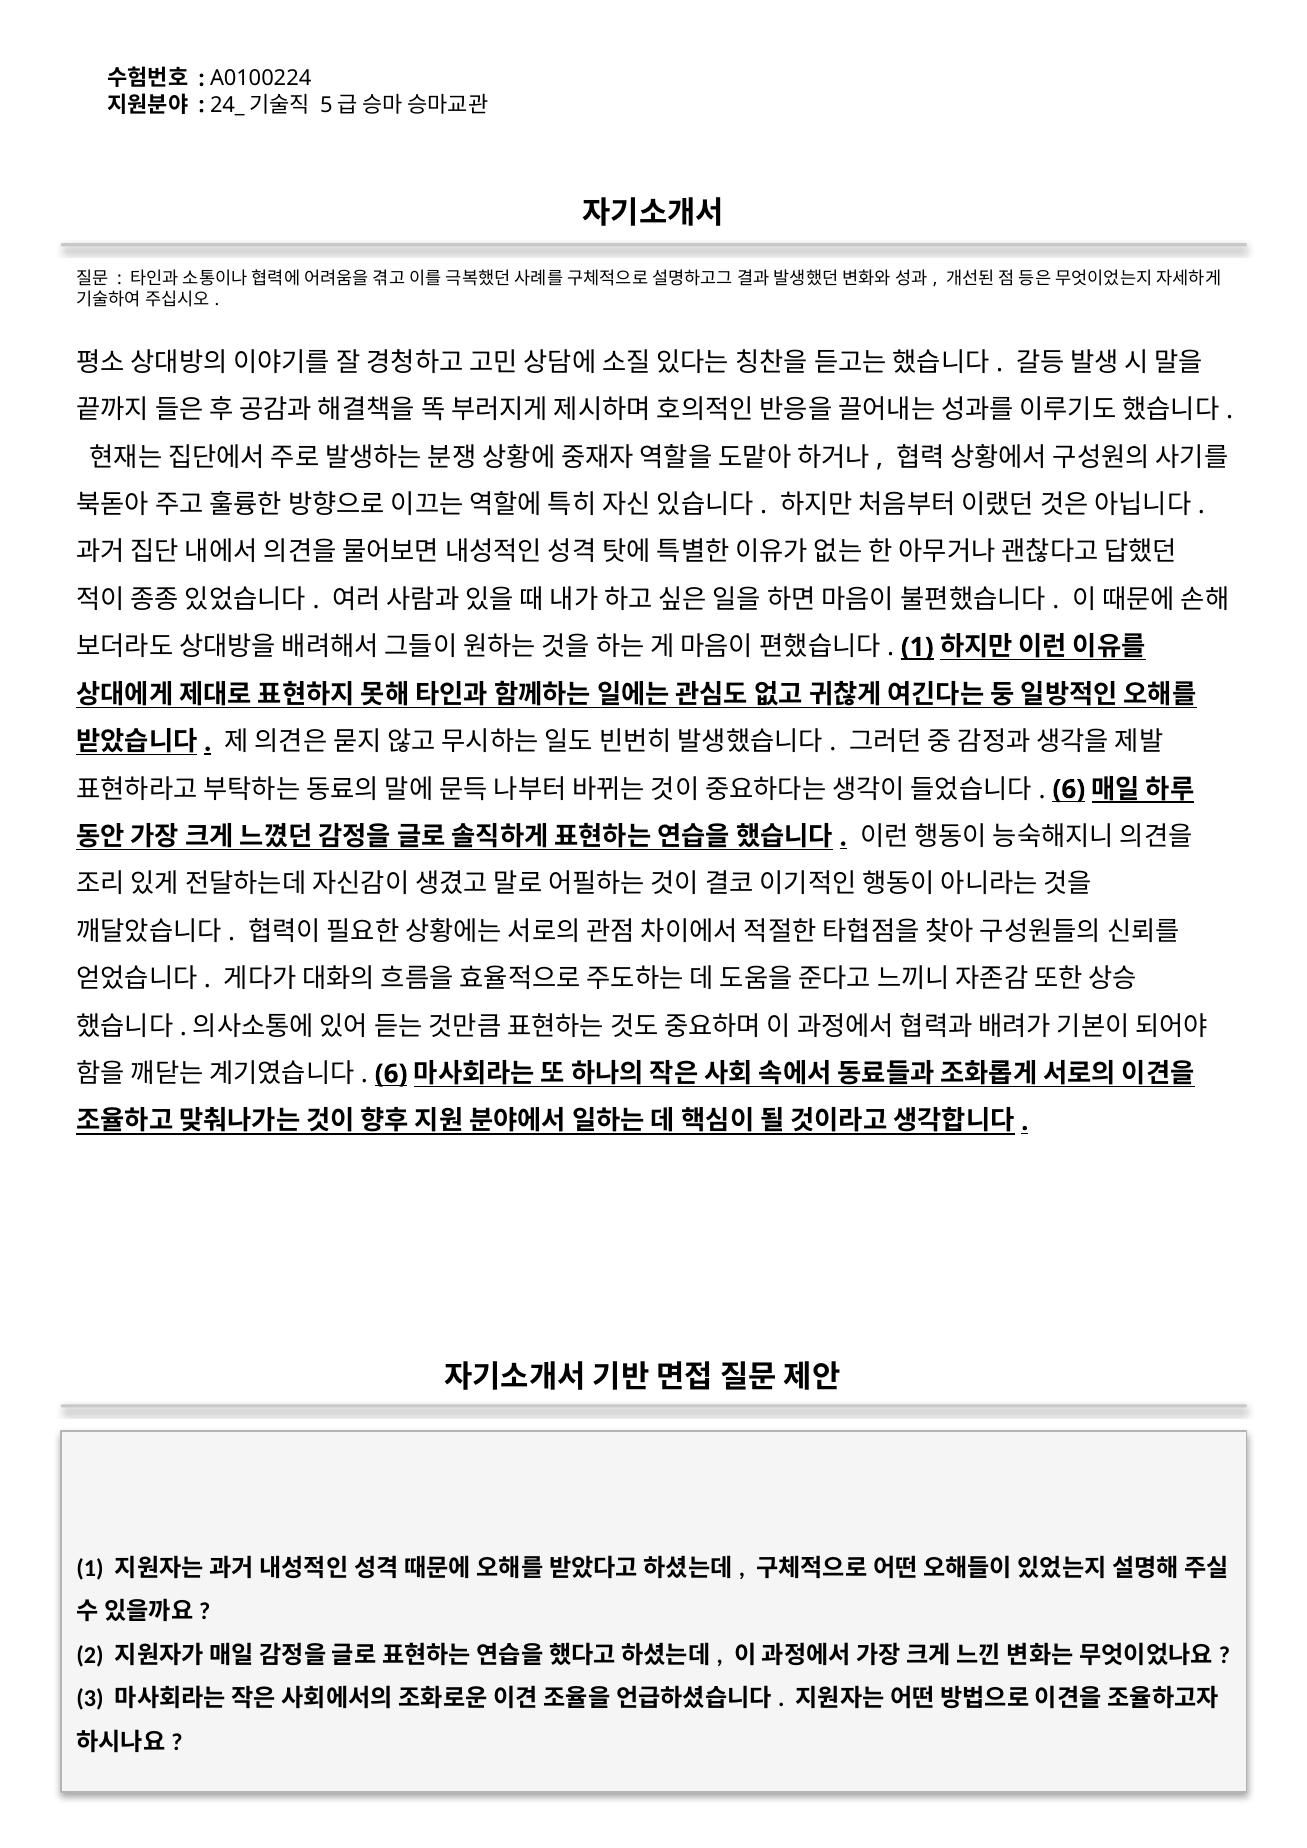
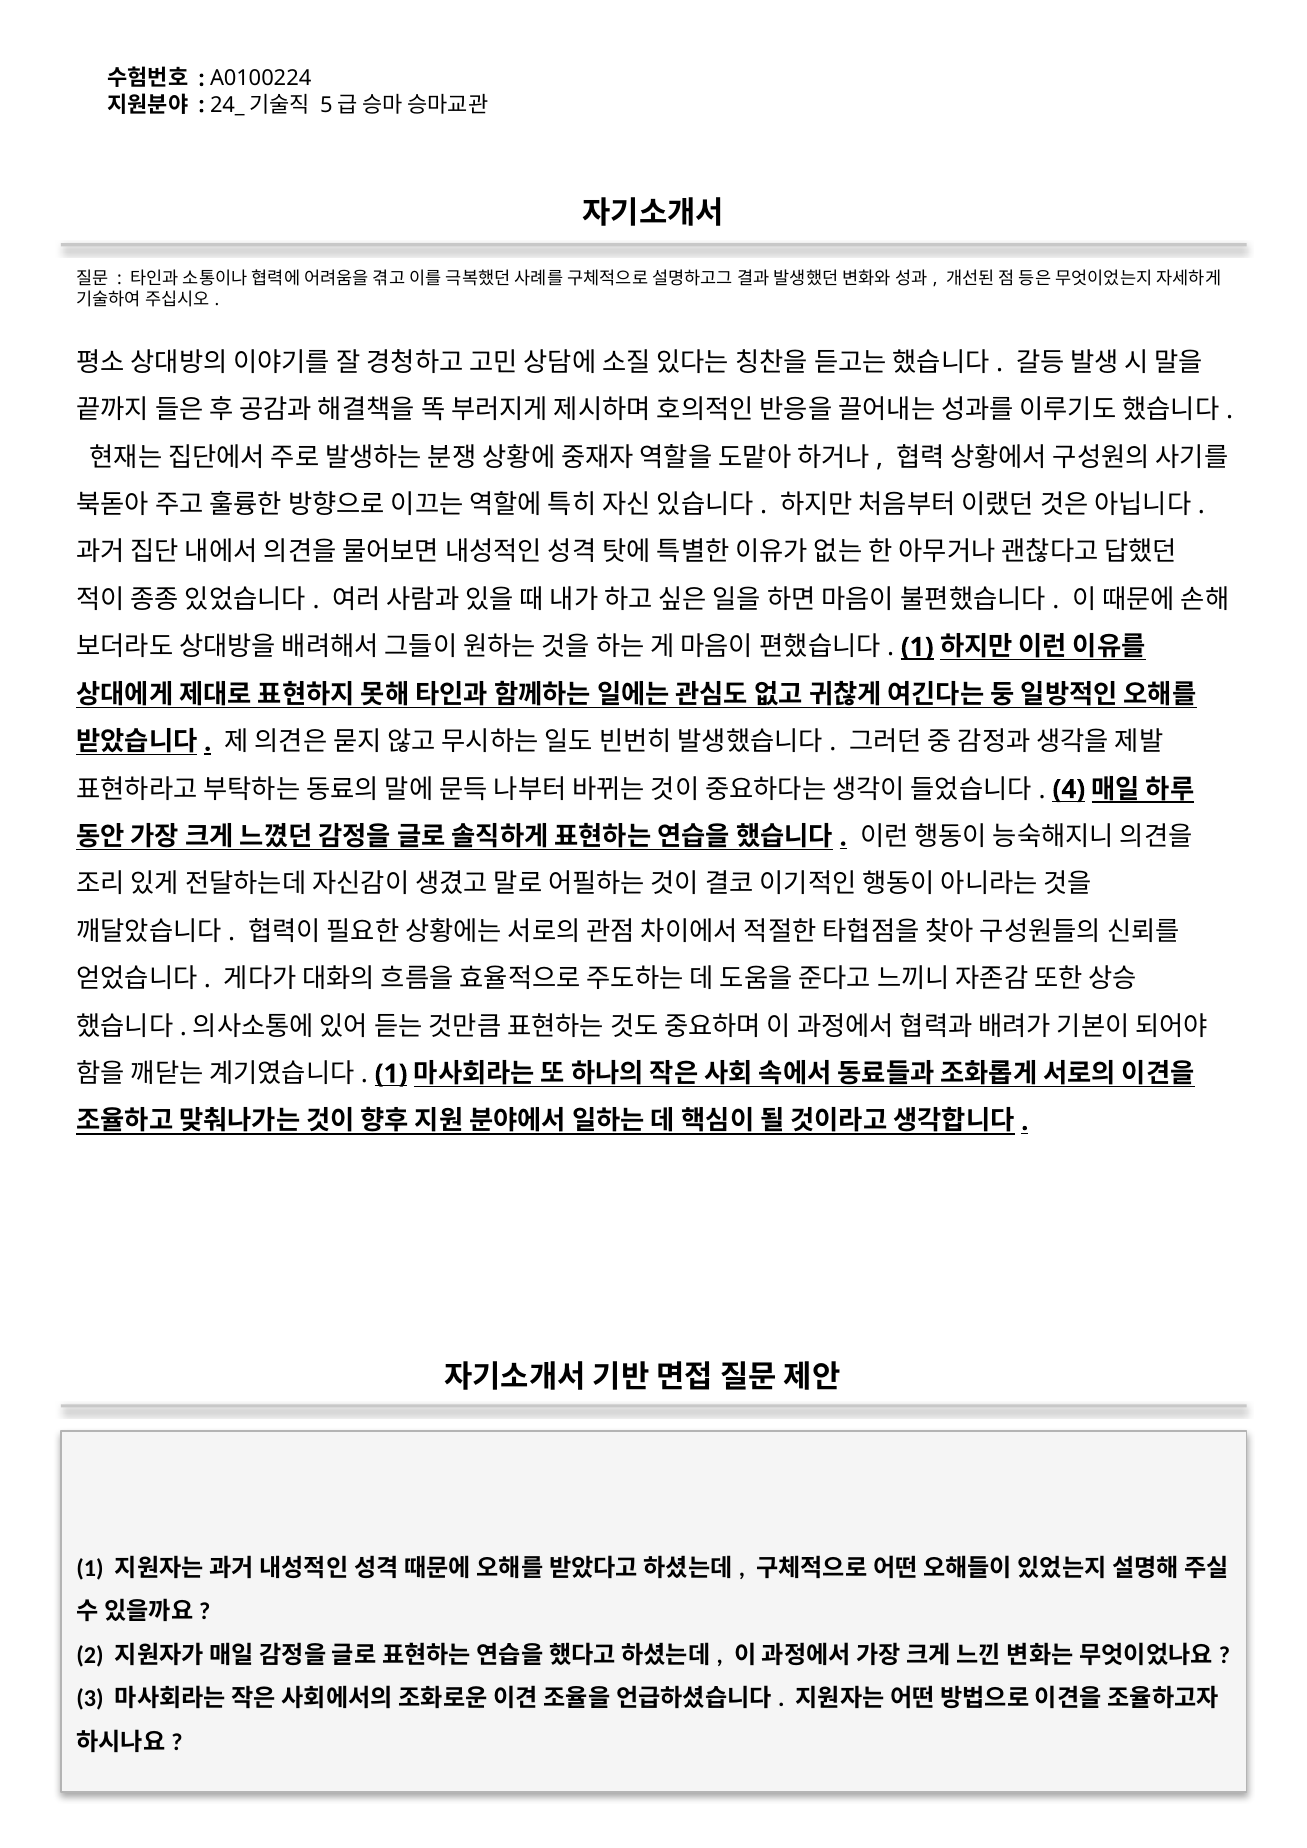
6 at (1069, 790): 6 -> 4
6 at (391, 1074): 6 -> 1
